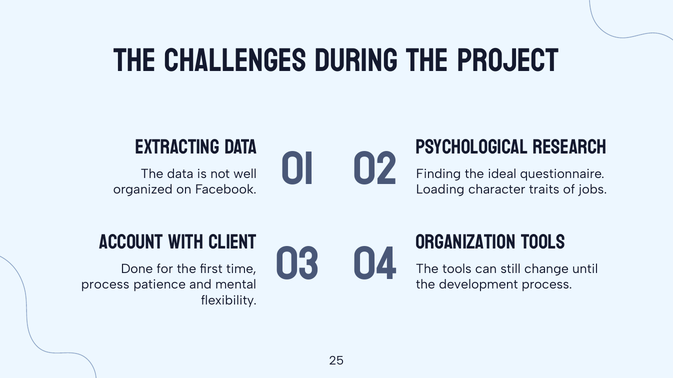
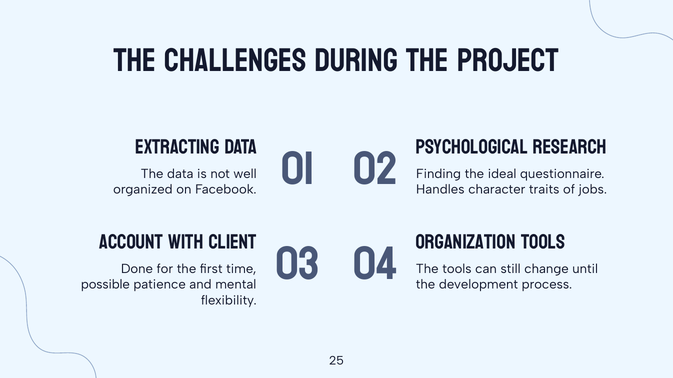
Loading: Loading -> Handles
process at (105, 285): process -> possible
